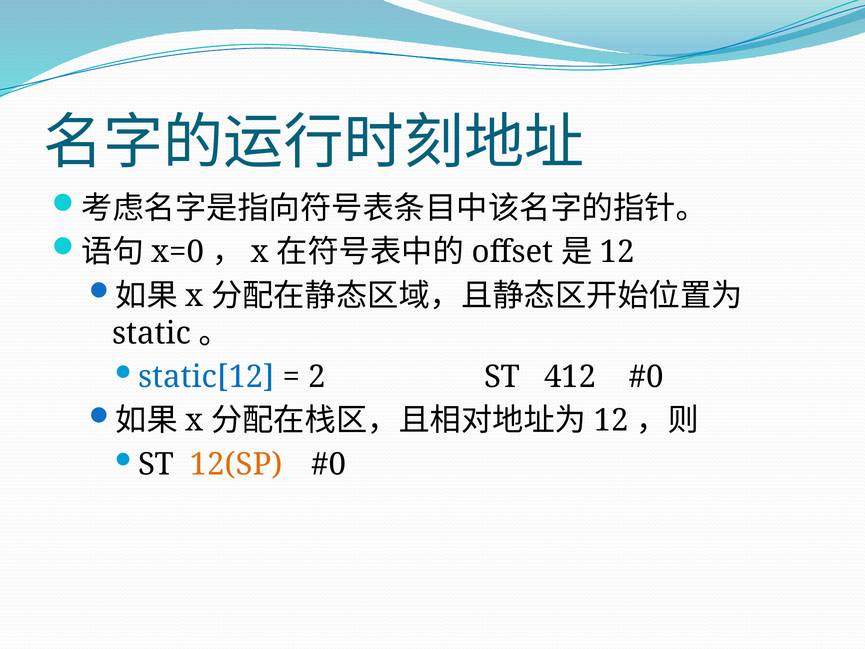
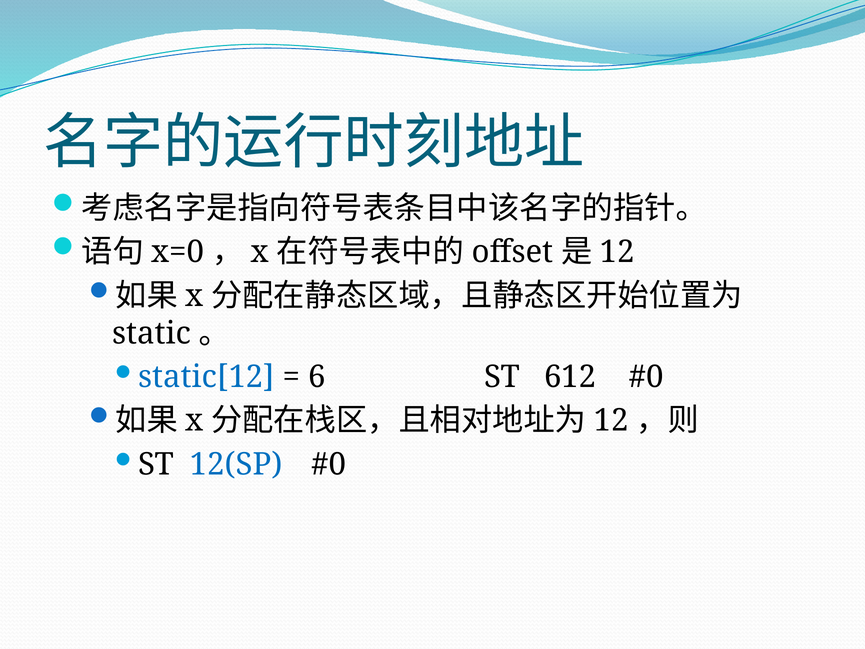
2: 2 -> 6
412: 412 -> 612
12(SP colour: orange -> blue
